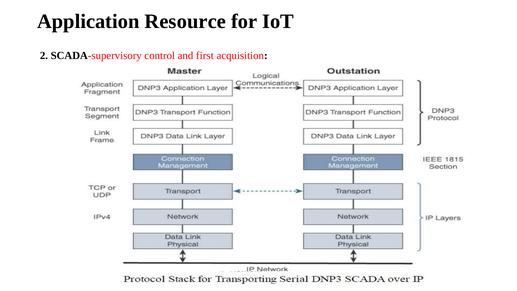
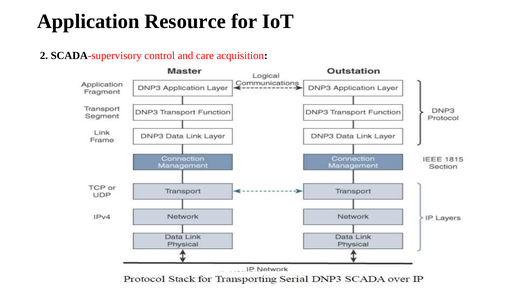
first: first -> care
